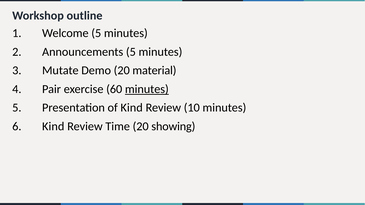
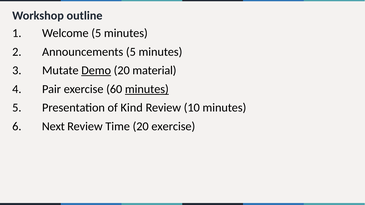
Demo underline: none -> present
6 Kind: Kind -> Next
20 showing: showing -> exercise
